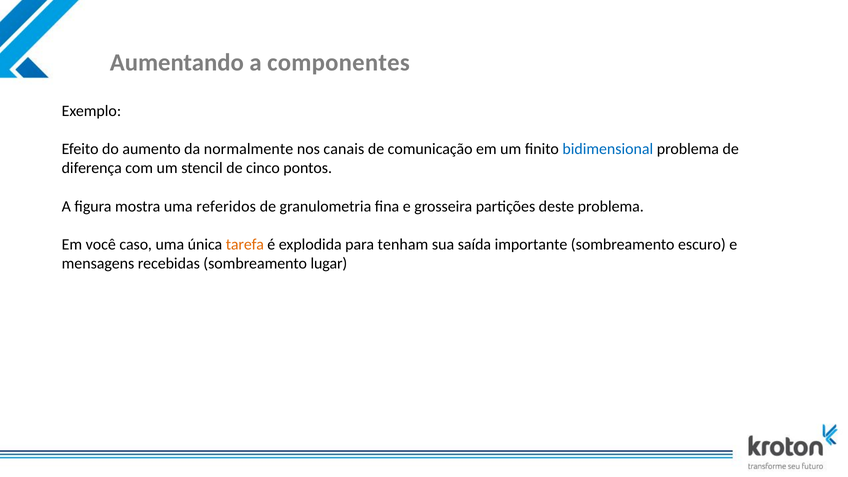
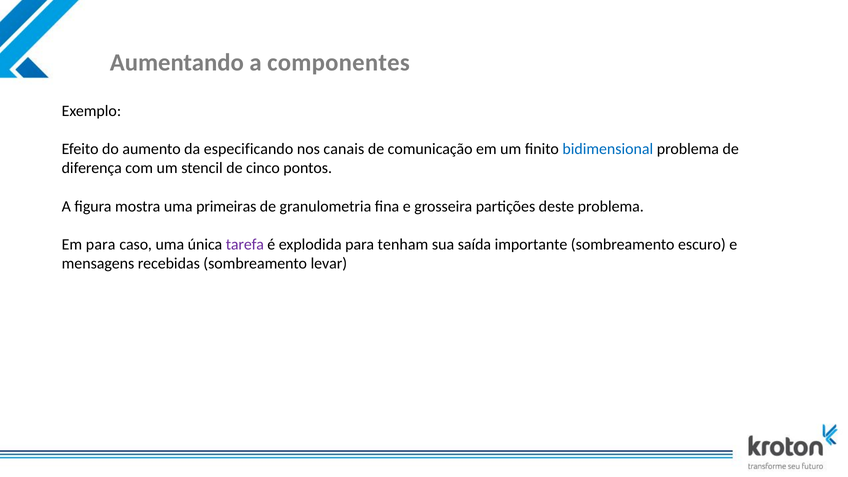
normalmente: normalmente -> especificando
referidos: referidos -> primeiras
Em você: você -> para
tarefa colour: orange -> purple
lugar: lugar -> levar
